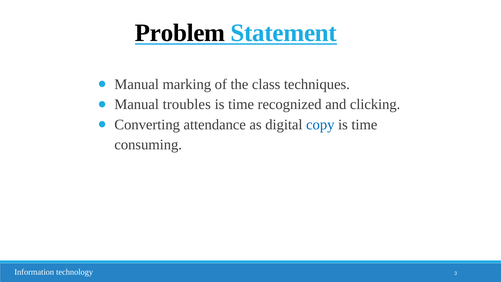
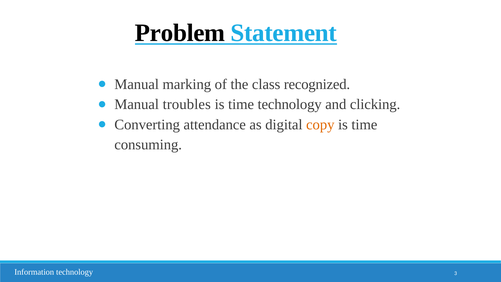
techniques: techniques -> recognized
time recognized: recognized -> technology
copy colour: blue -> orange
